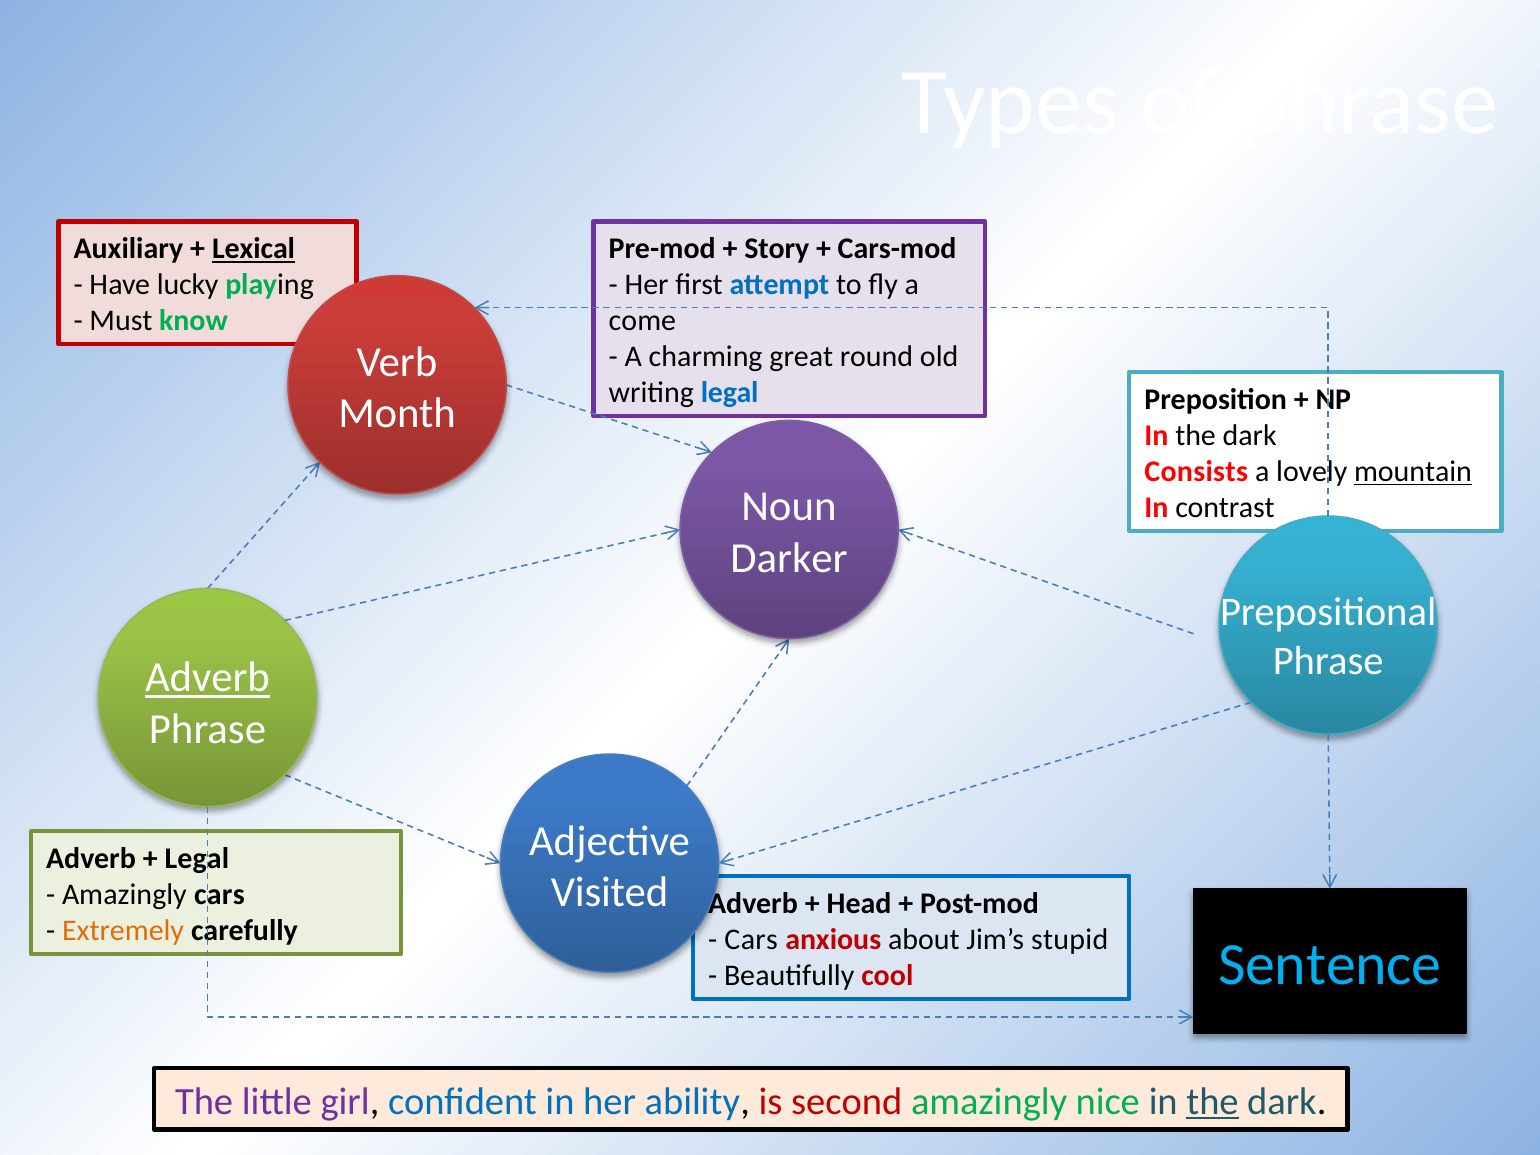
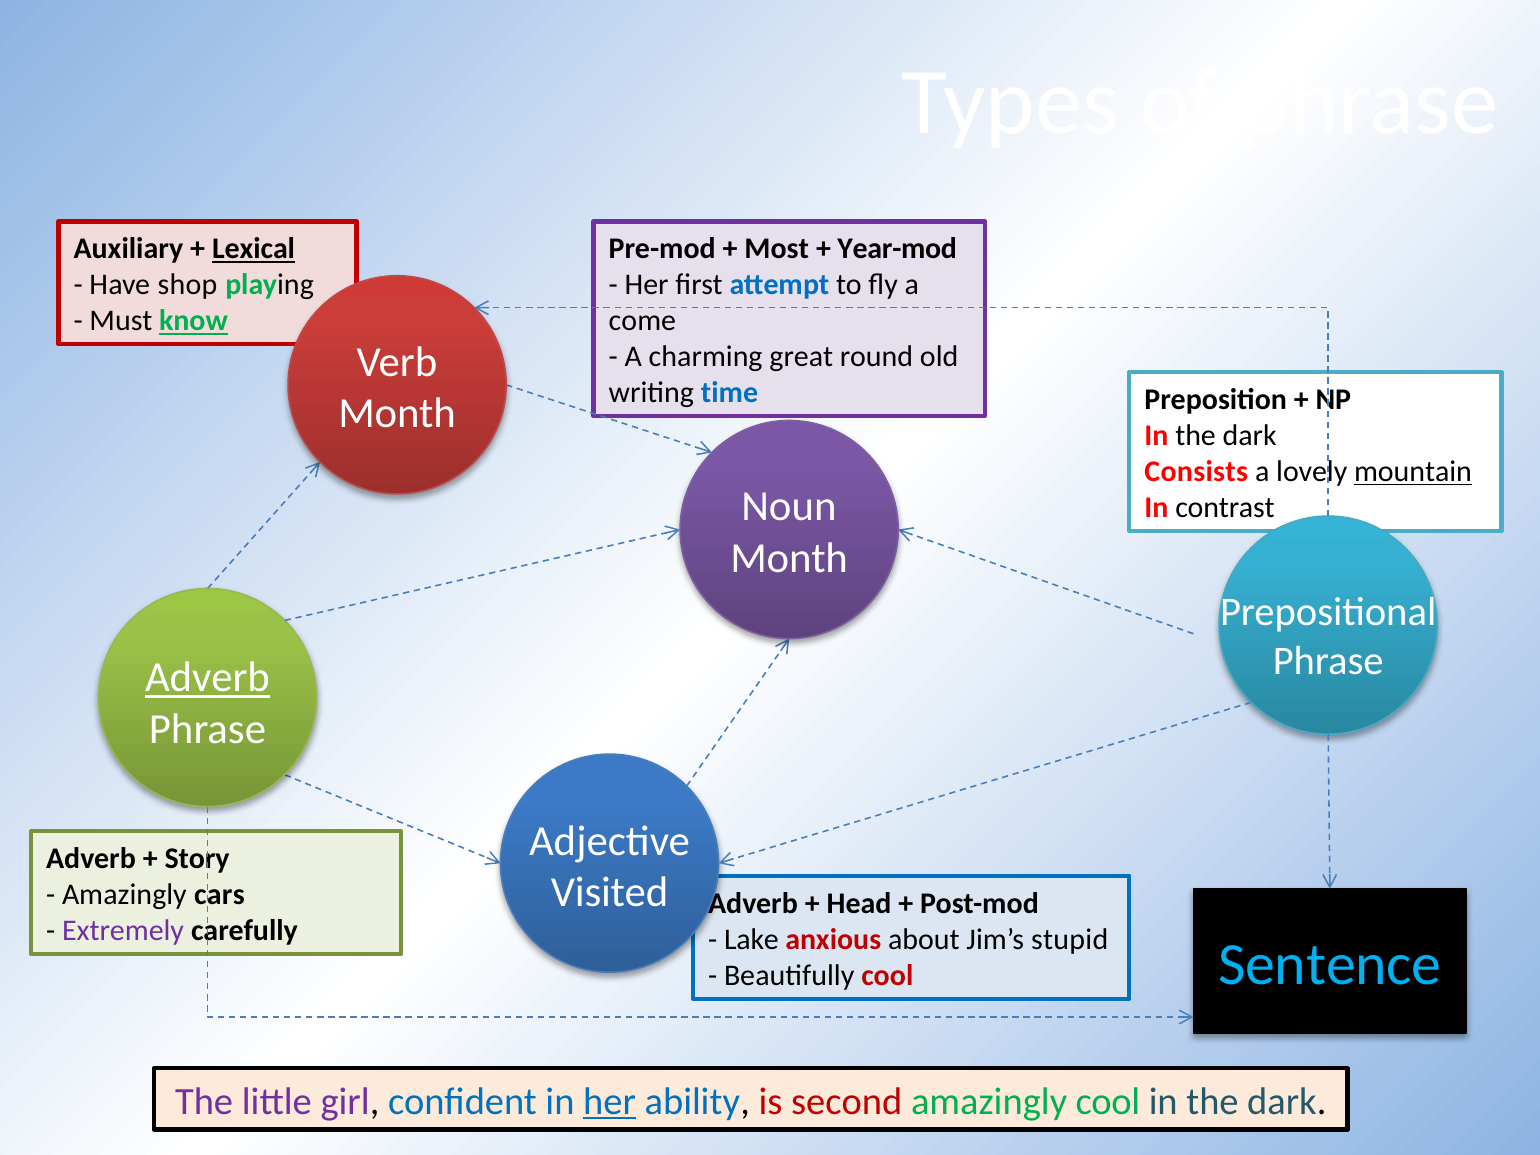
Story: Story -> Most
Cars-mod: Cars-mod -> Year-mod
lucky: lucky -> shop
know underline: none -> present
writing legal: legal -> time
Darker at (789, 558): Darker -> Month
Legal at (197, 859): Legal -> Story
Extremely colour: orange -> purple
Cars at (751, 939): Cars -> Lake
her at (610, 1102) underline: none -> present
amazingly nice: nice -> cool
the at (1213, 1102) underline: present -> none
